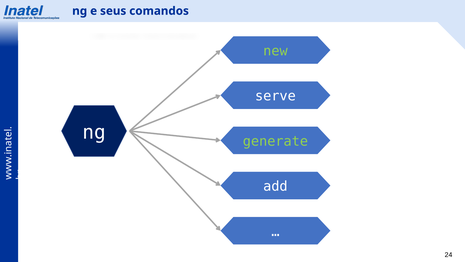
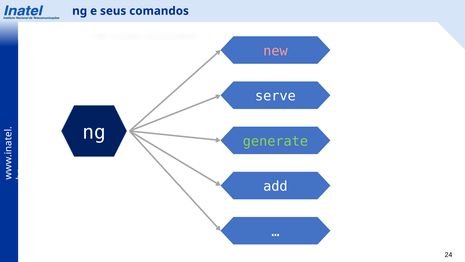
new colour: light green -> pink
